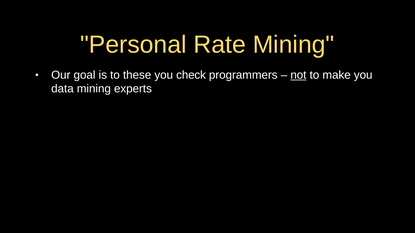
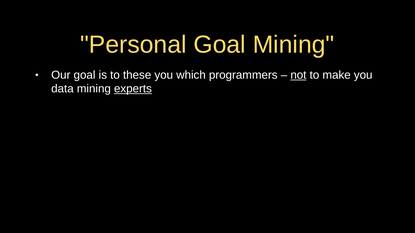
Personal Rate: Rate -> Goal
check: check -> which
experts underline: none -> present
